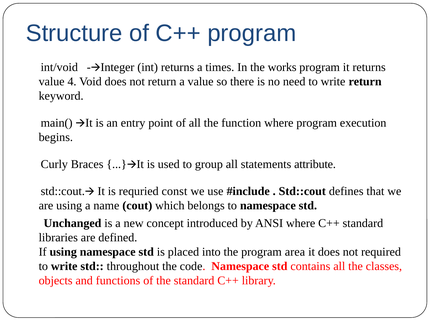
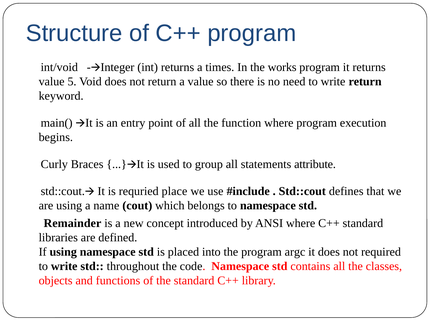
4: 4 -> 5
const: const -> place
Unchanged: Unchanged -> Remainder
area: area -> argc
